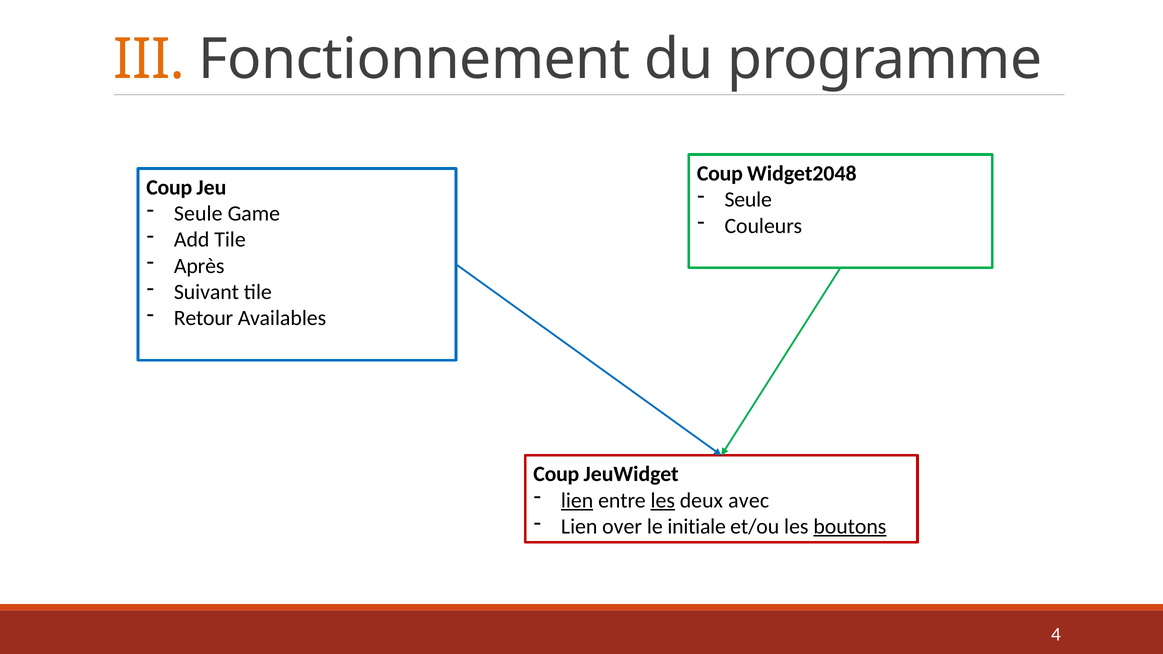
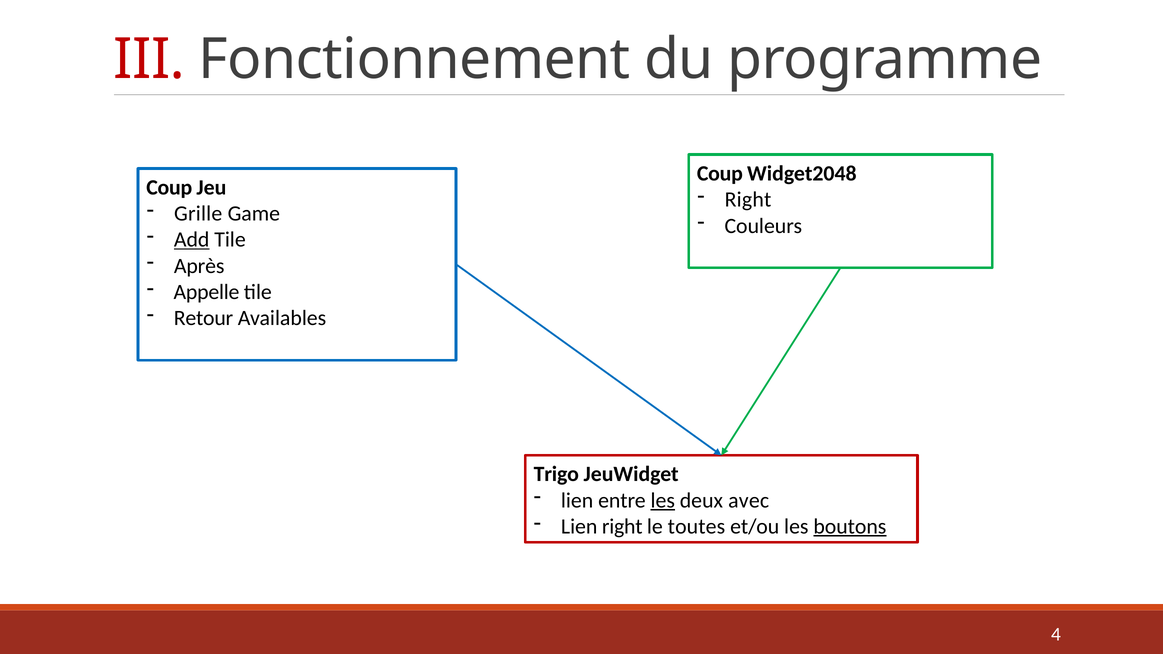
III colour: orange -> red
Seule at (748, 200): Seule -> Right
Seule at (198, 214): Seule -> Grille
Add underline: none -> present
Suivant: Suivant -> Appelle
Coup at (556, 474): Coup -> Trigo
lien at (577, 500) underline: present -> none
Lien over: over -> right
initiale: initiale -> toutes
